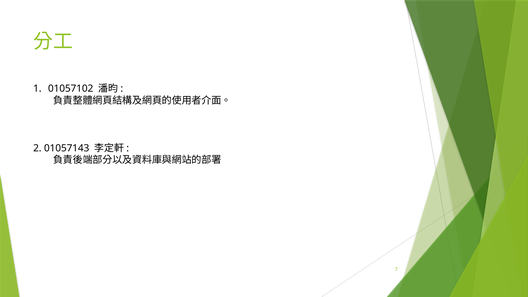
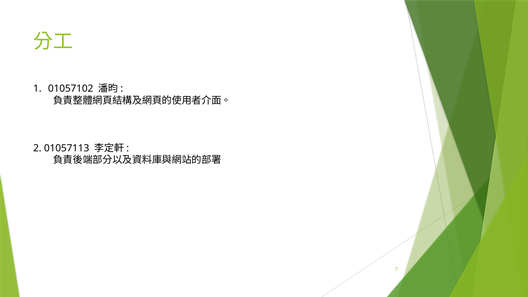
01057143: 01057143 -> 01057113
